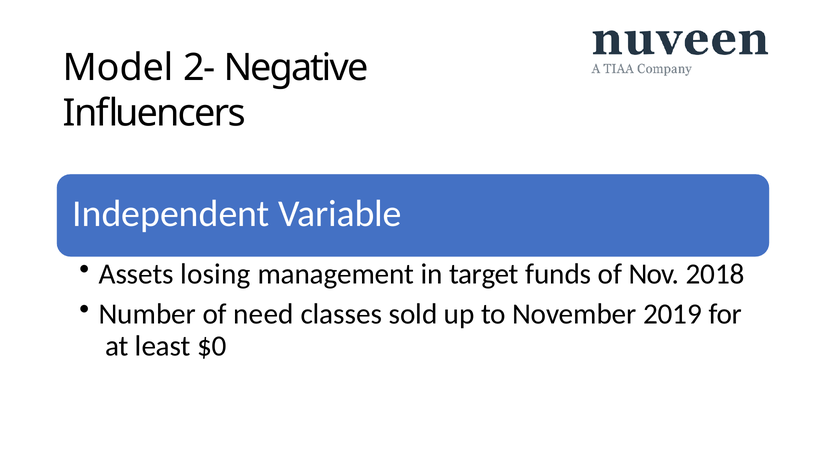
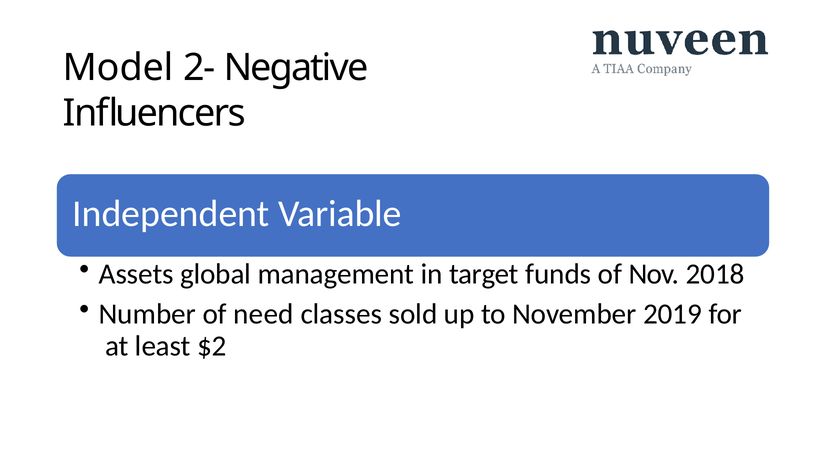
losing: losing -> global
$0: $0 -> $2
